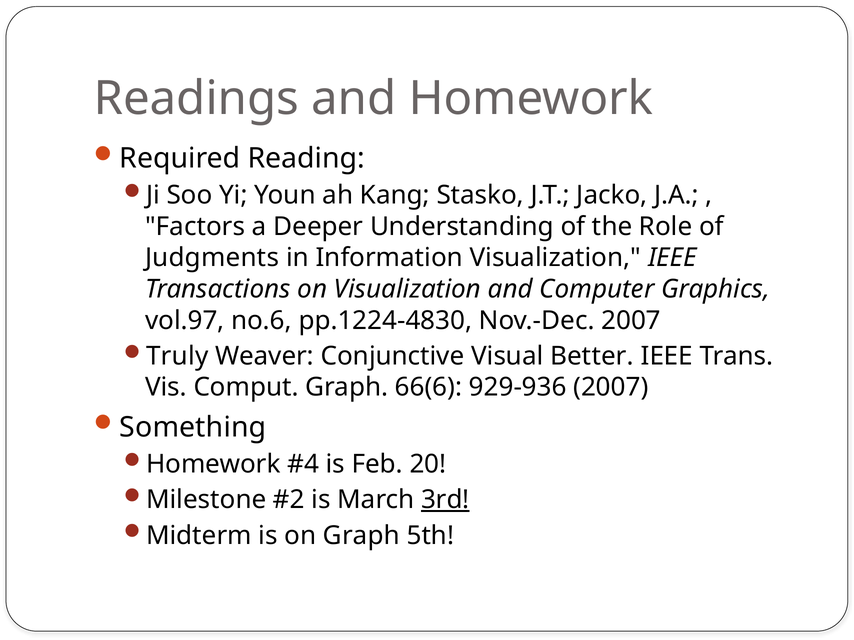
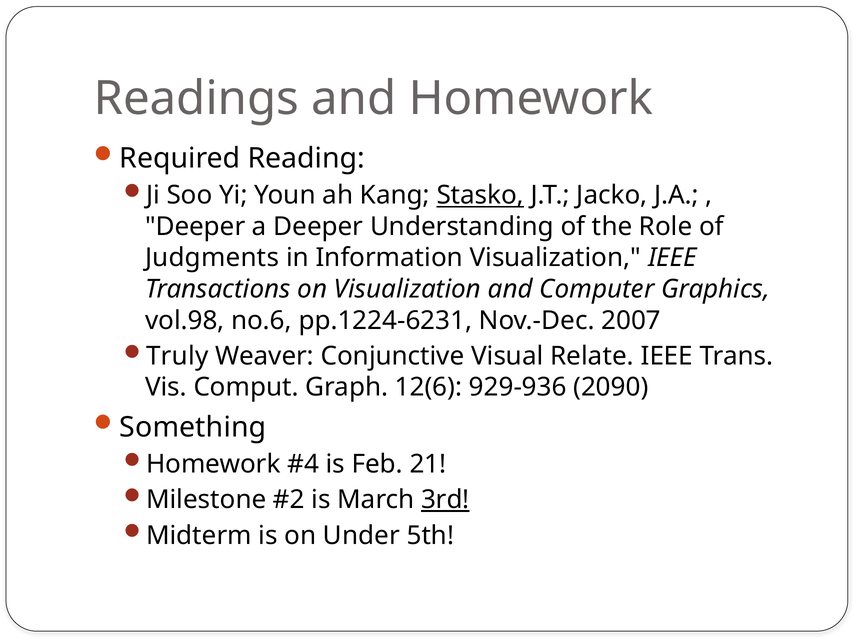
Stasko underline: none -> present
Factors at (195, 227): Factors -> Deeper
vol.97: vol.97 -> vol.98
pp.1224-4830: pp.1224-4830 -> pp.1224-6231
Better: Better -> Relate
66(6: 66(6 -> 12(6
929-936 2007: 2007 -> 2090
20: 20 -> 21
on Graph: Graph -> Under
